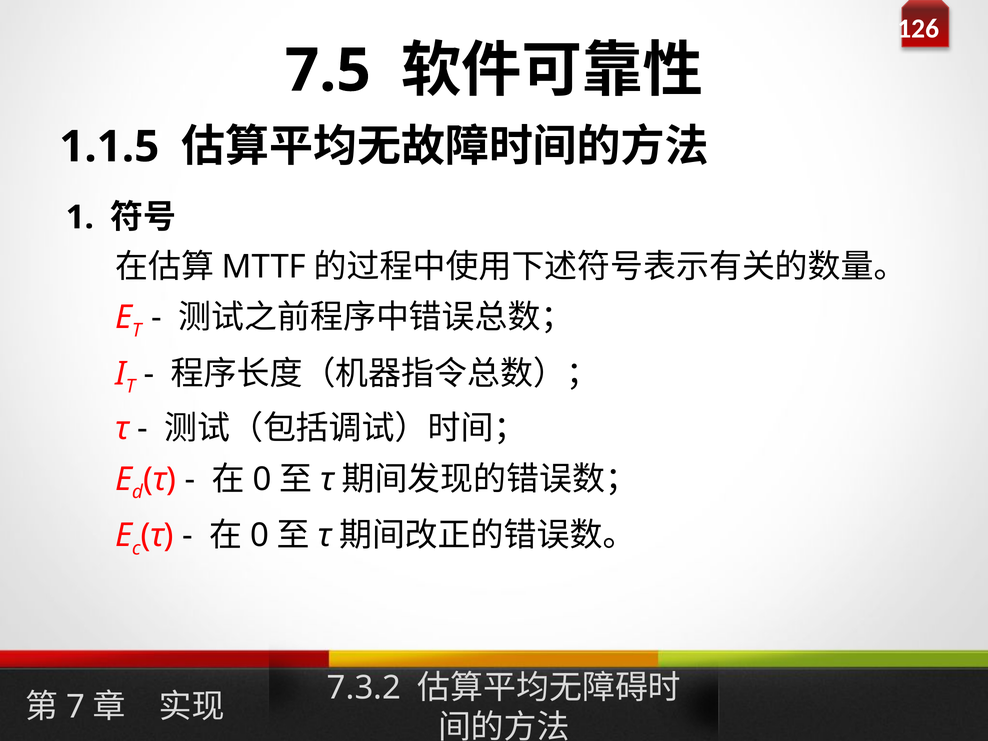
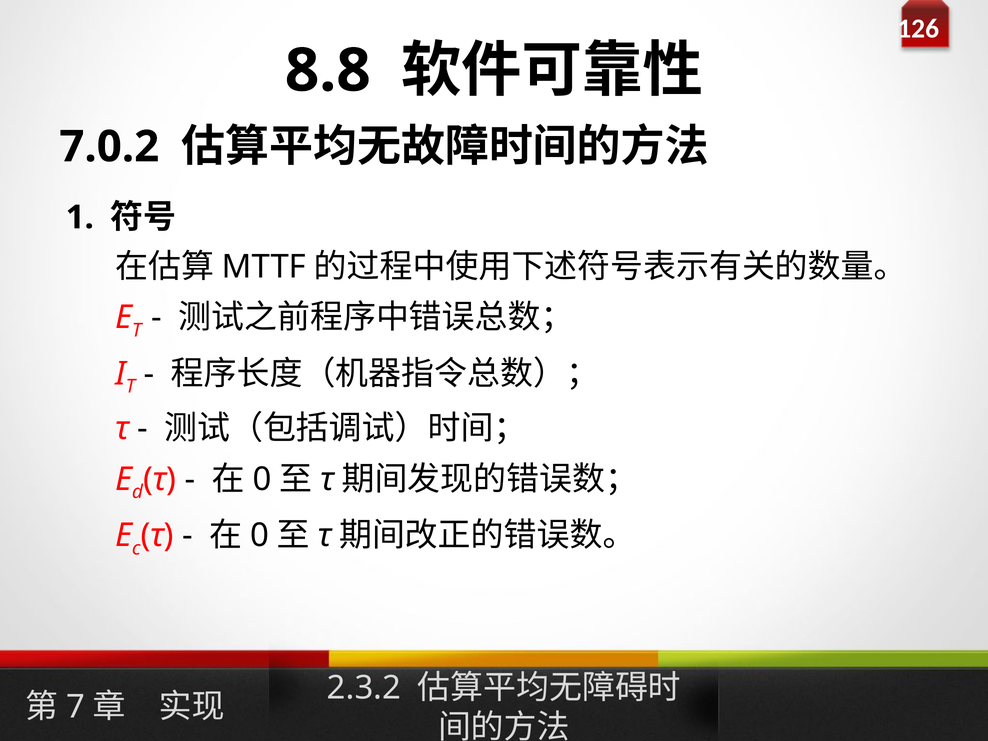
7.5: 7.5 -> 8.8
1.1.5: 1.1.5 -> 7.0.2
7.3.2: 7.3.2 -> 2.3.2
